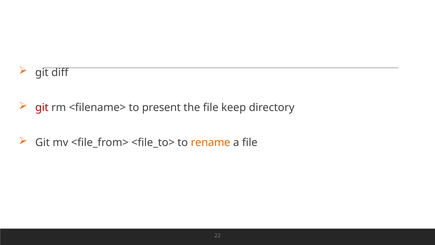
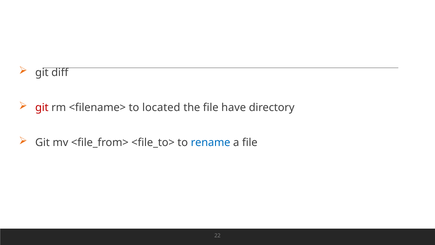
present: present -> located
keep: keep -> have
rename colour: orange -> blue
